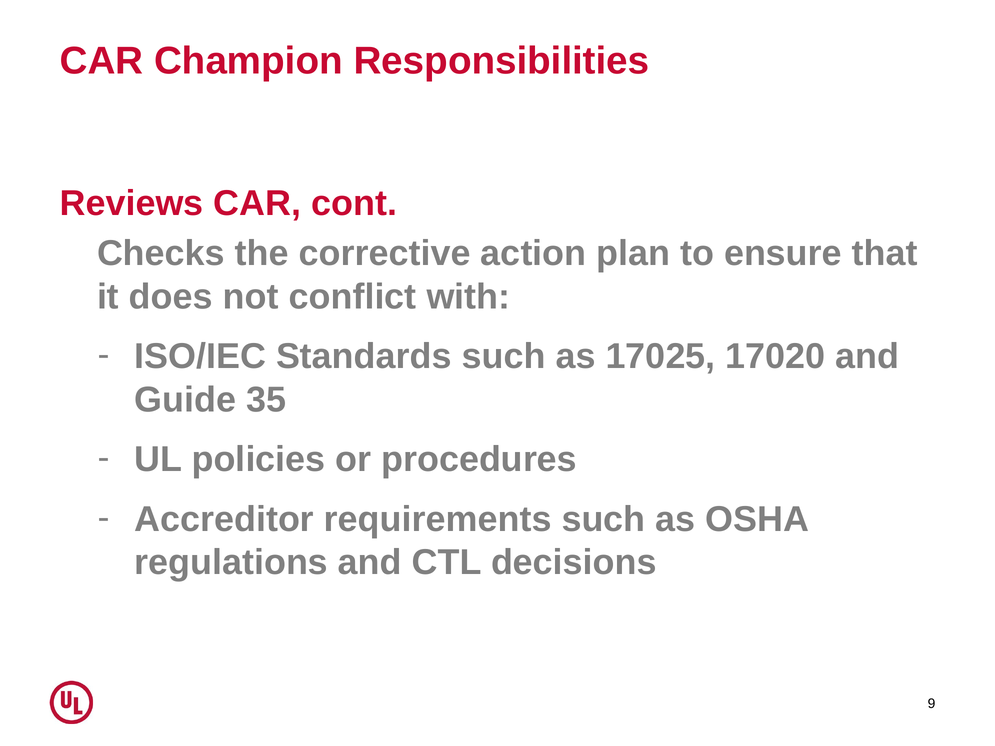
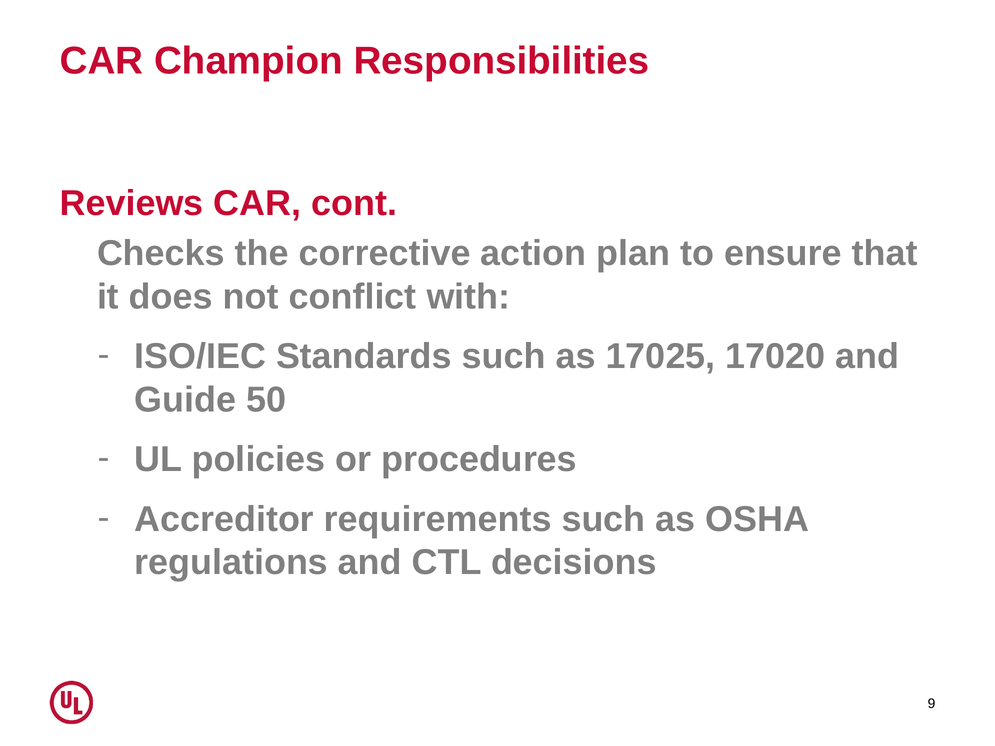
35: 35 -> 50
